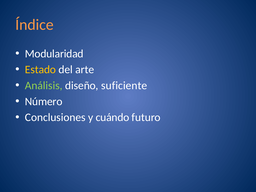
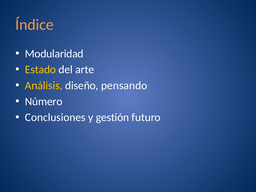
Análisis colour: light green -> yellow
suficiente: suficiente -> pensando
cuándo: cuándo -> gestión
